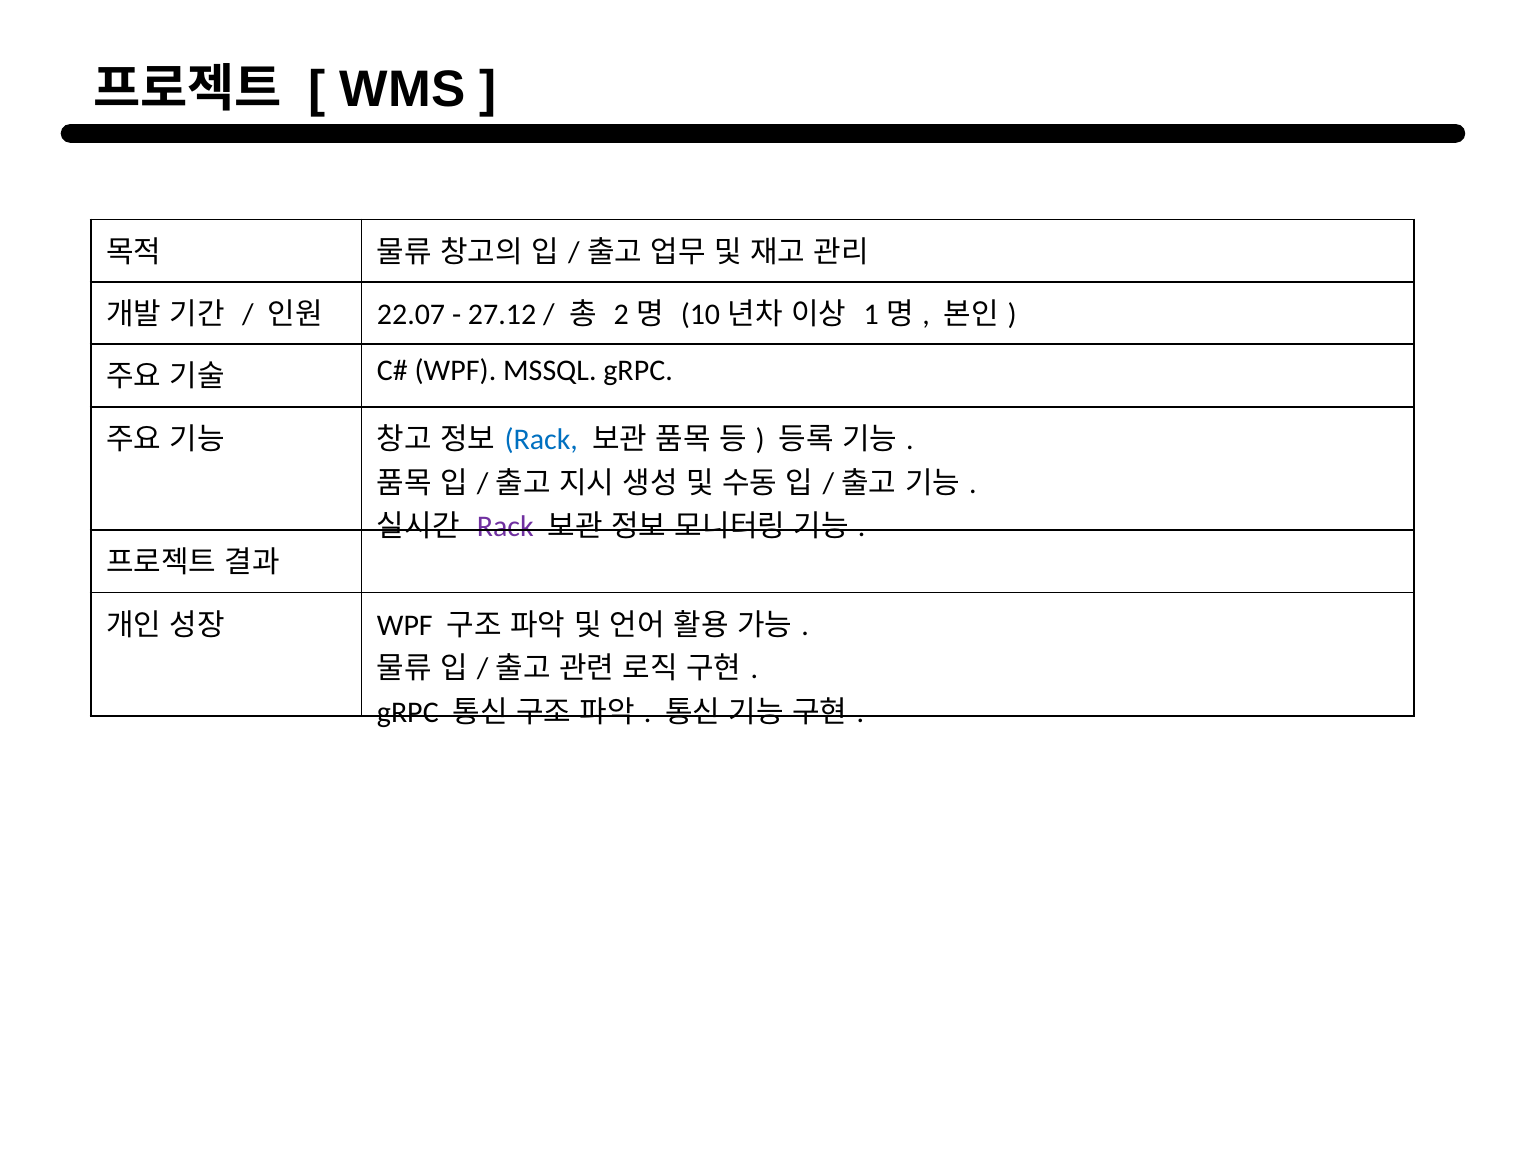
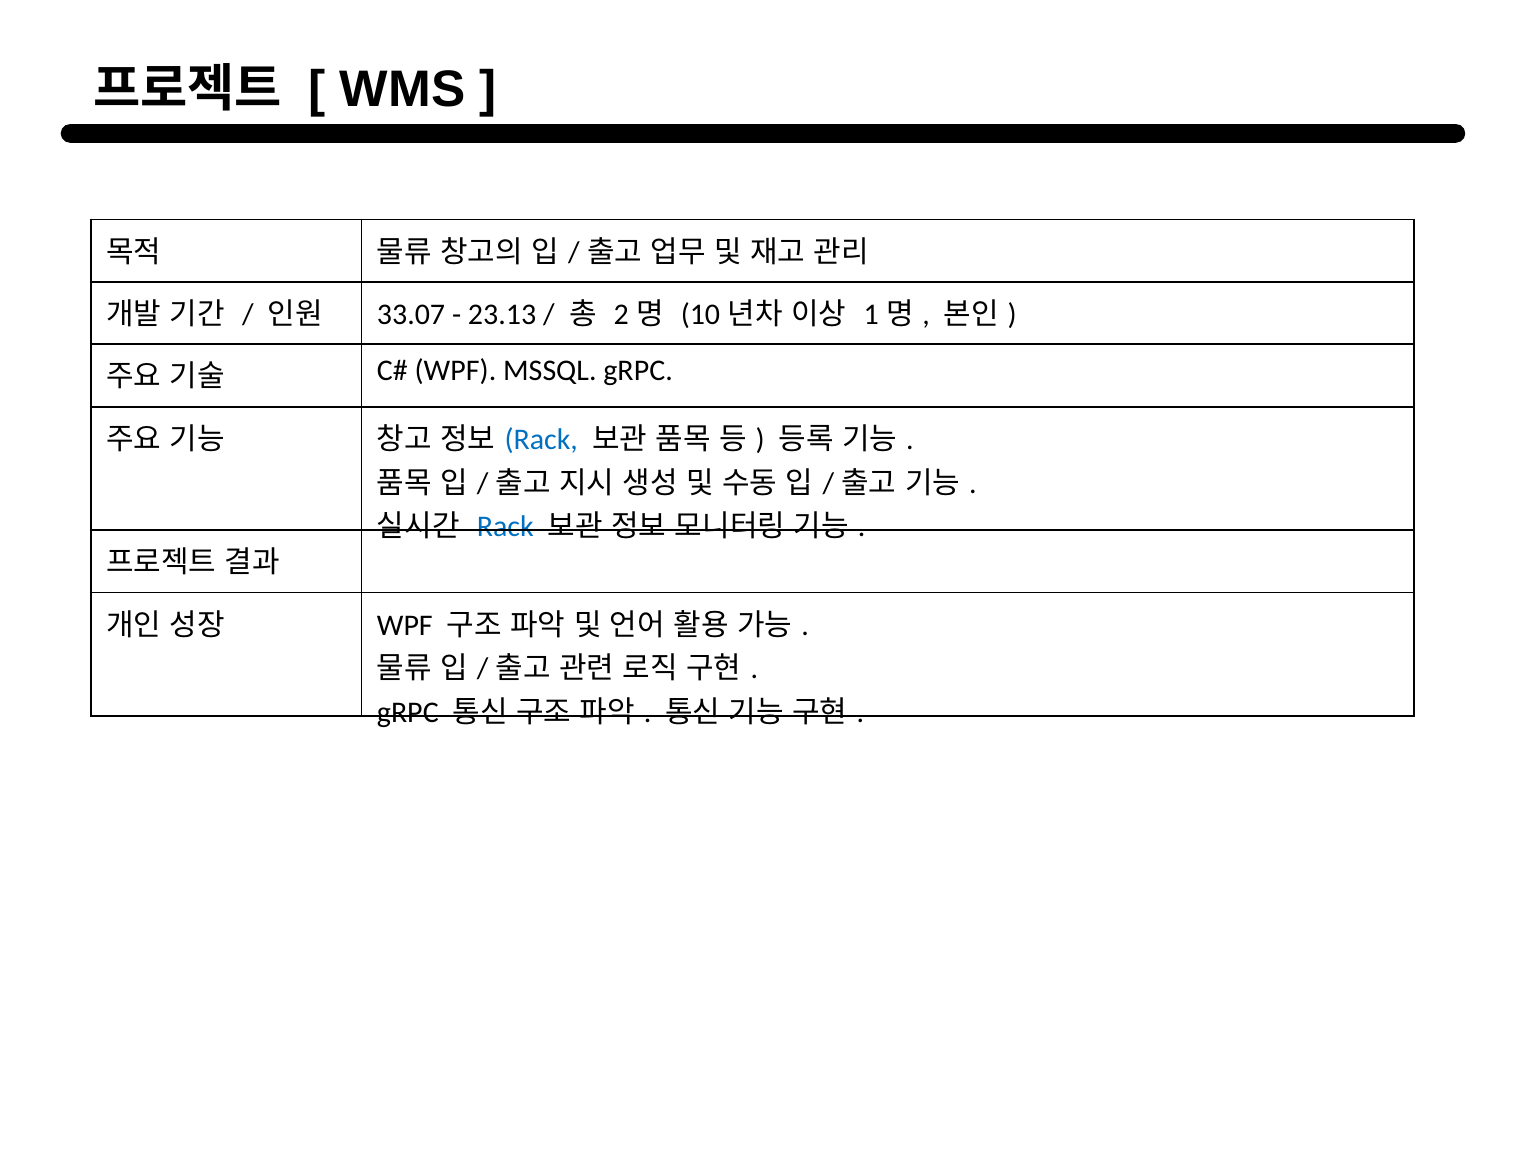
22.07: 22.07 -> 33.07
27.12: 27.12 -> 23.13
Rack at (505, 527) colour: purple -> blue
